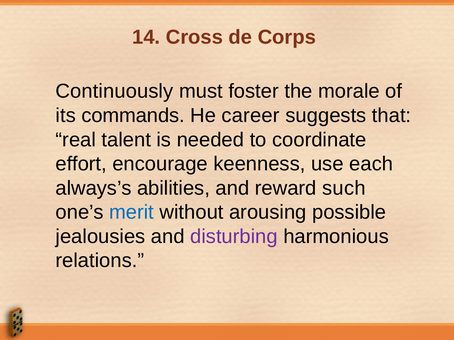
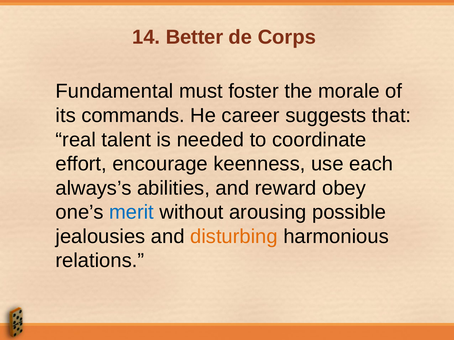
Cross: Cross -> Better
Continuously: Continuously -> Fundamental
such: such -> obey
disturbing colour: purple -> orange
